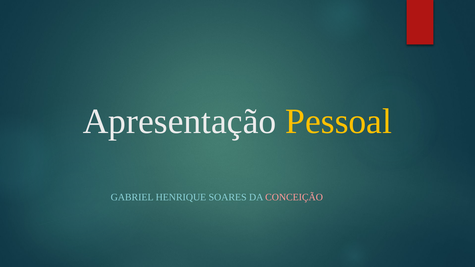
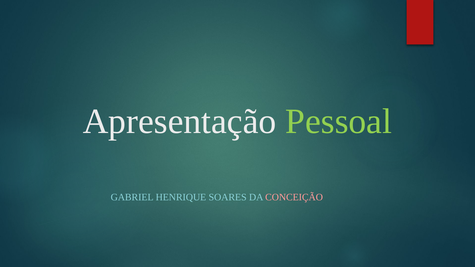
Pessoal colour: yellow -> light green
